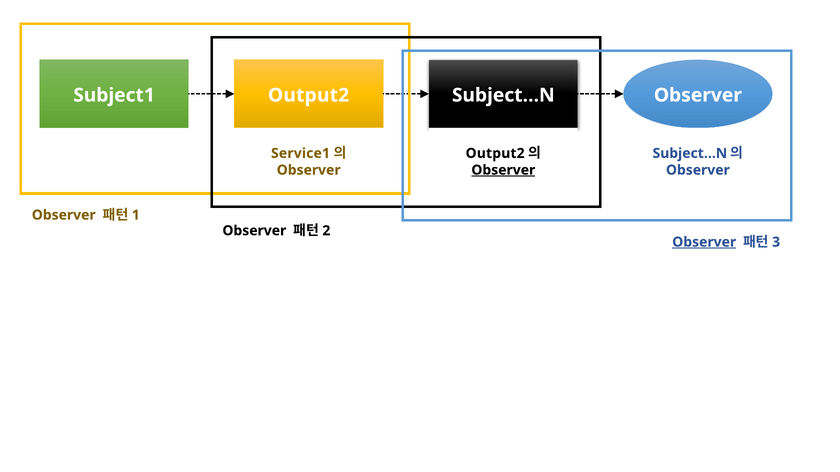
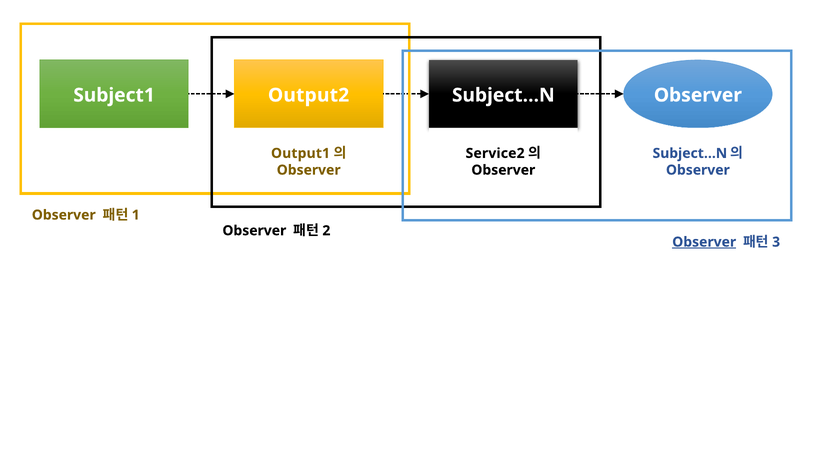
Service1: Service1 -> Output1
Output2 at (495, 153): Output2 -> Service2
Observer at (503, 170) underline: present -> none
